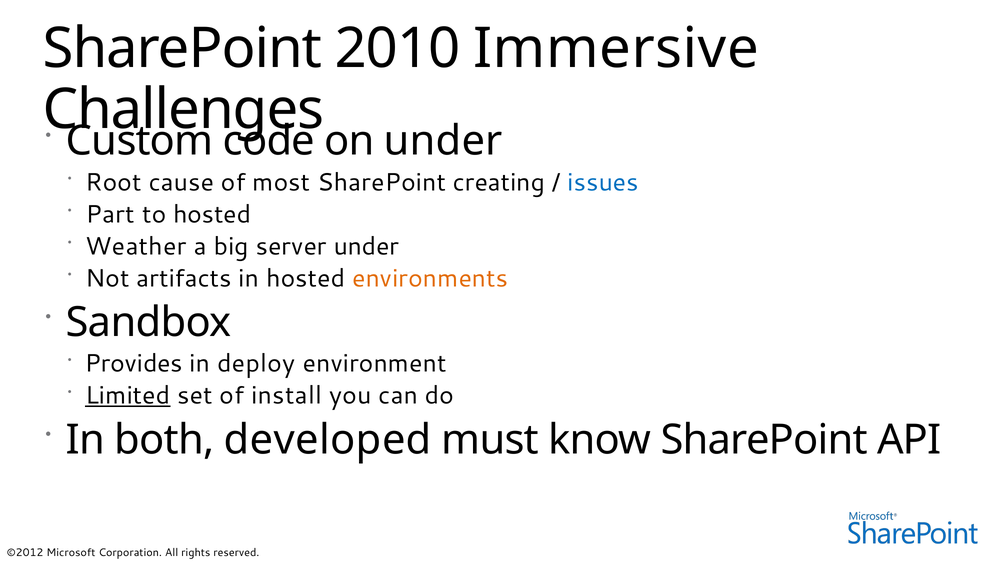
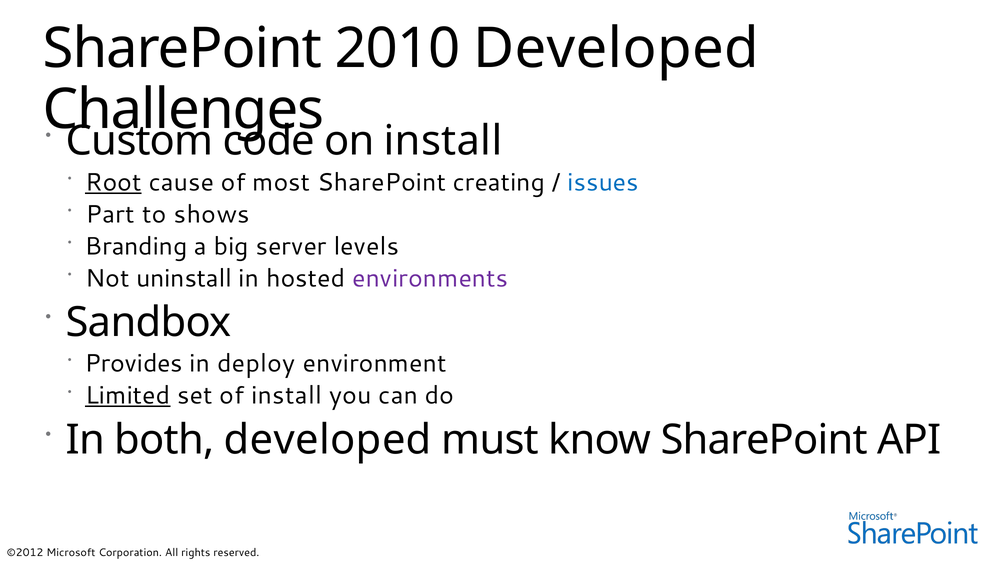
2010 Immersive: Immersive -> Developed
on under: under -> install
Root underline: none -> present
to hosted: hosted -> shows
Weather: Weather -> Branding
server under: under -> levels
artifacts: artifacts -> uninstall
environments colour: orange -> purple
